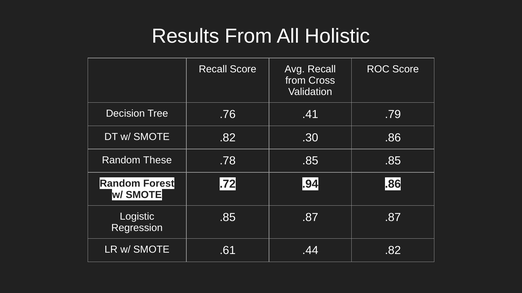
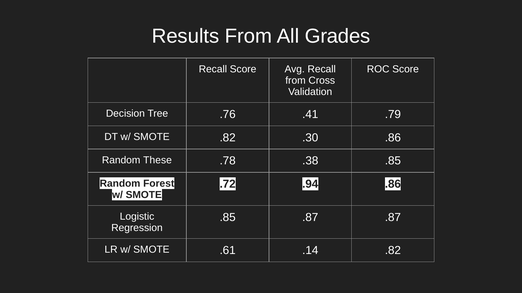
Holistic: Holistic -> Grades
.78 .85: .85 -> .38
.44: .44 -> .14
